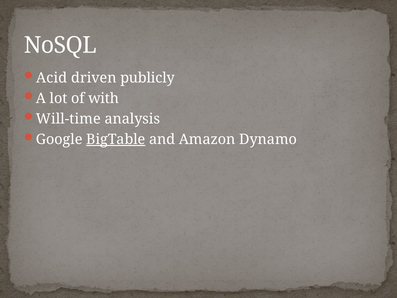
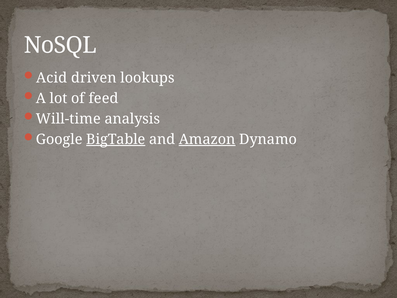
publicly: publicly -> lookups
with: with -> feed
Amazon underline: none -> present
